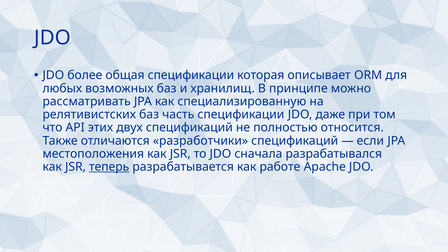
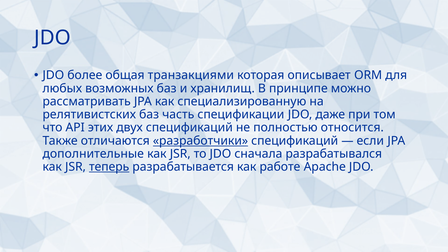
общая спецификации: спецификации -> транзакциями
разработчики underline: none -> present
местоположения: местоположения -> дополнительные
